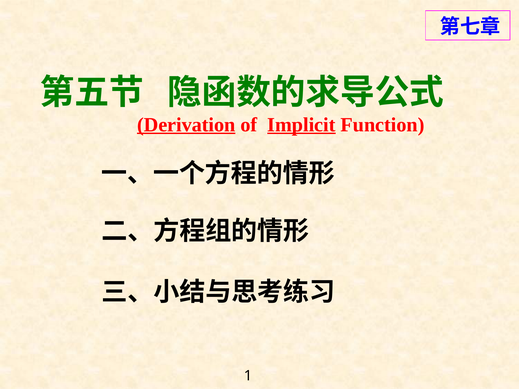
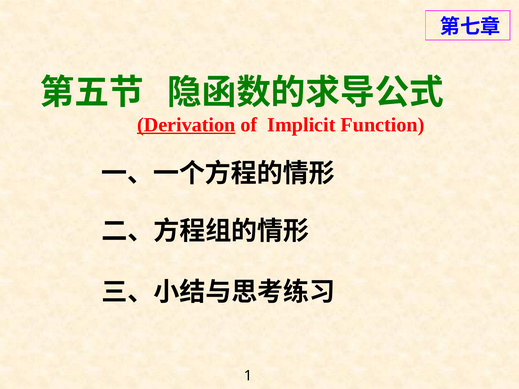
Implicit underline: present -> none
